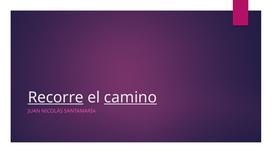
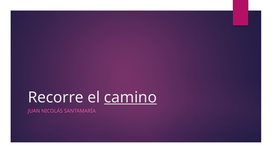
Recorre underline: present -> none
